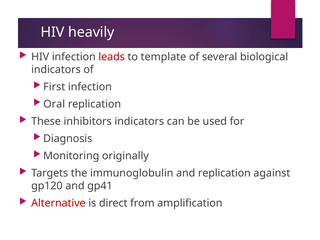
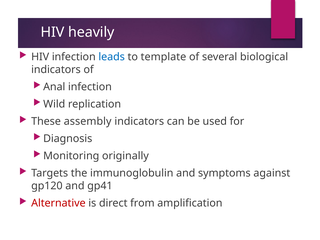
leads colour: red -> blue
First: First -> Anal
Oral: Oral -> Wild
inhibitors: inhibitors -> assembly
and replication: replication -> symptoms
